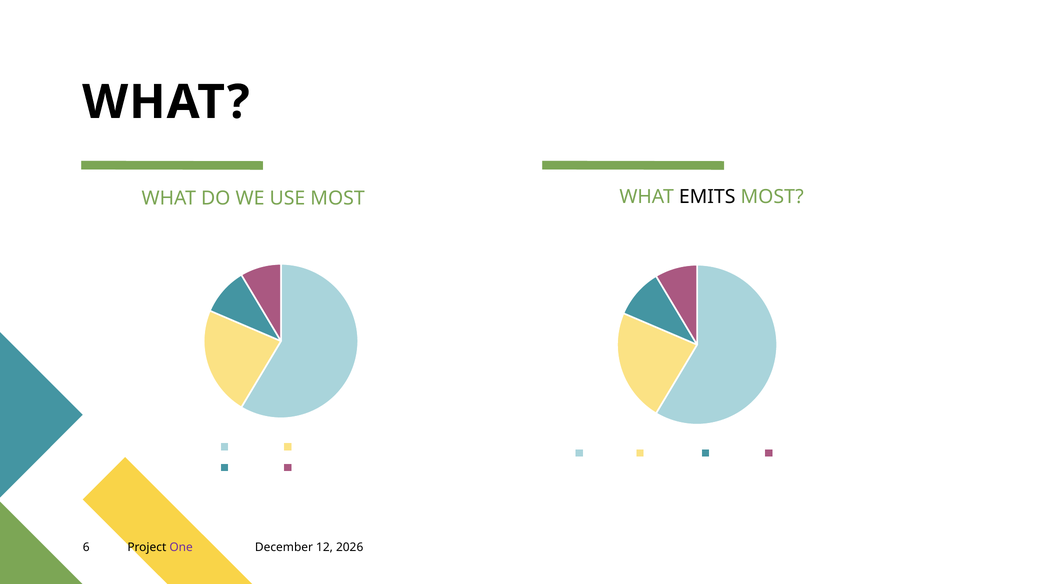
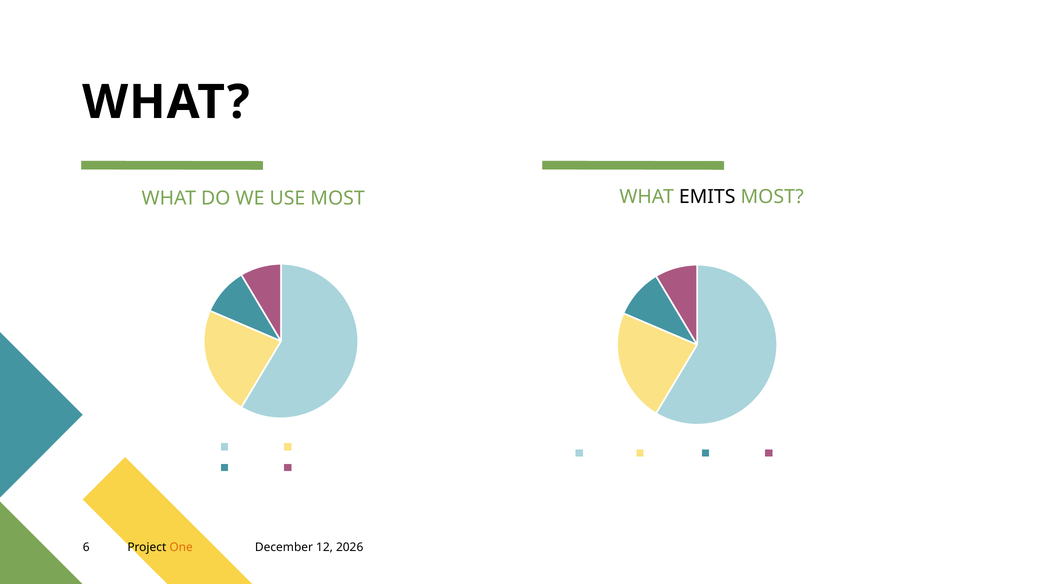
One colour: purple -> orange
